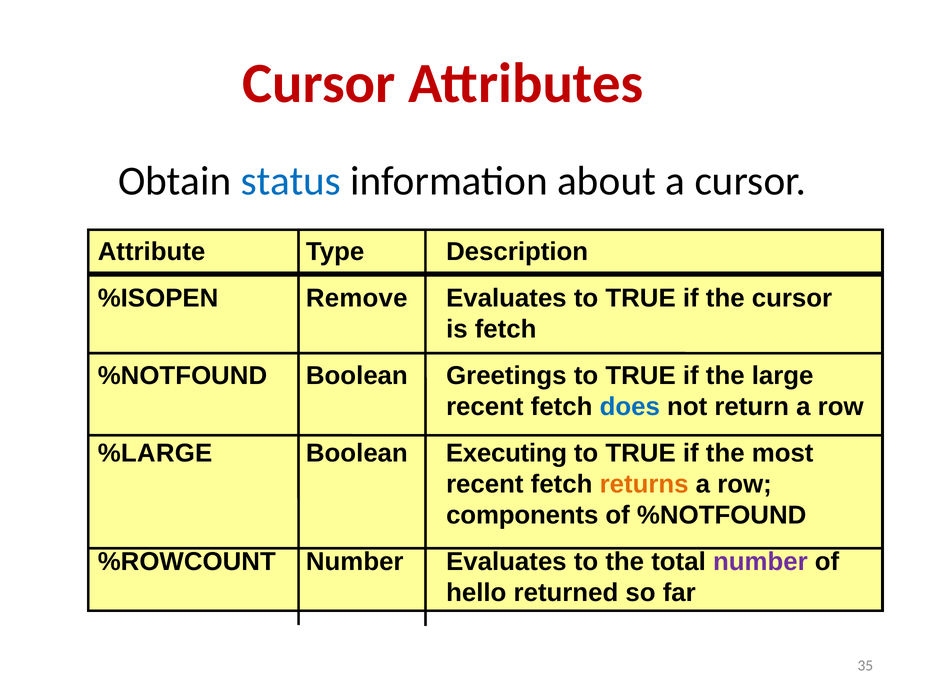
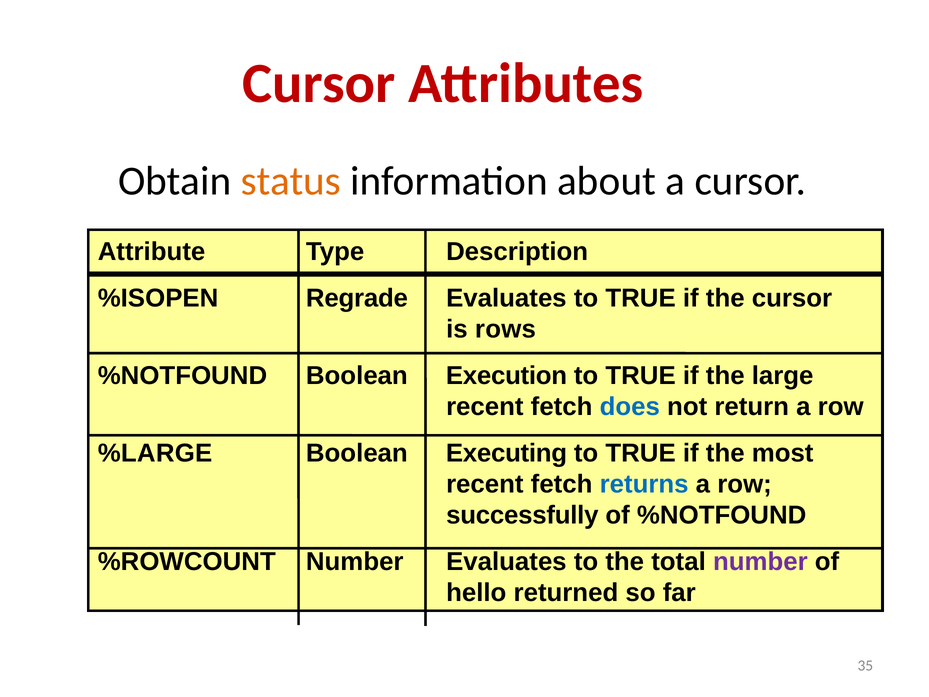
status colour: blue -> orange
Remove: Remove -> Regrade
is fetch: fetch -> rows
Greetings: Greetings -> Execution
returns colour: orange -> blue
components: components -> successfully
